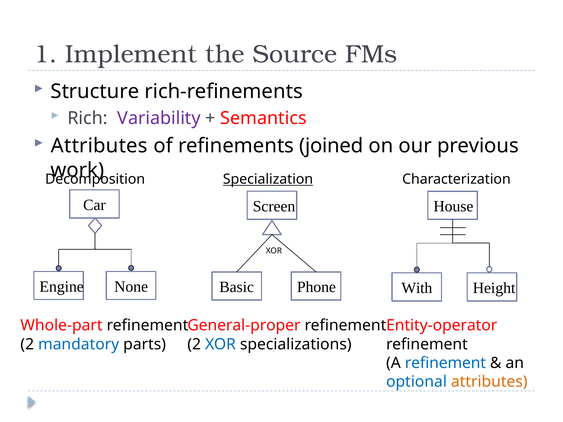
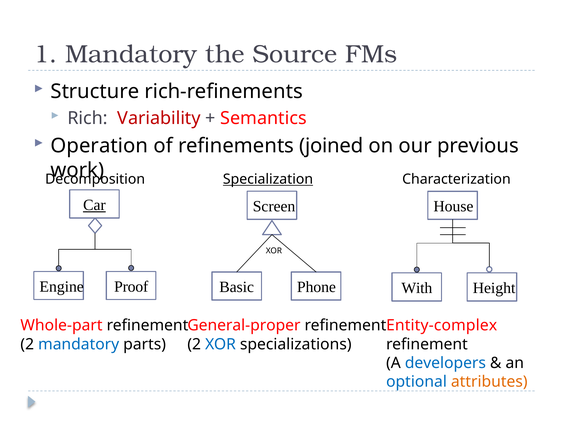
1 Implement: Implement -> Mandatory
Variability colour: purple -> red
Attributes at (99, 146): Attributes -> Operation
Car underline: none -> present
None: None -> Proof
Entity-operator: Entity-operator -> Entity-complex
A refinement: refinement -> developers
